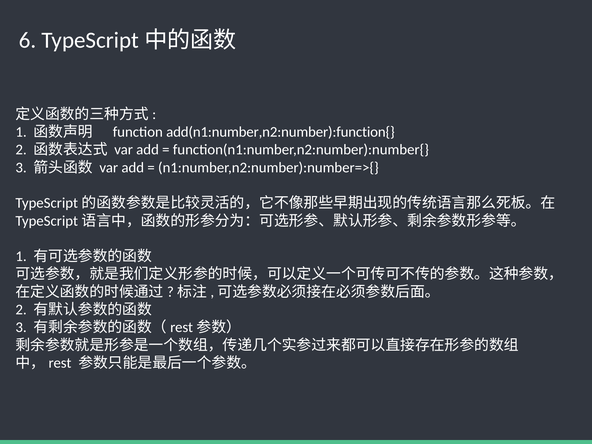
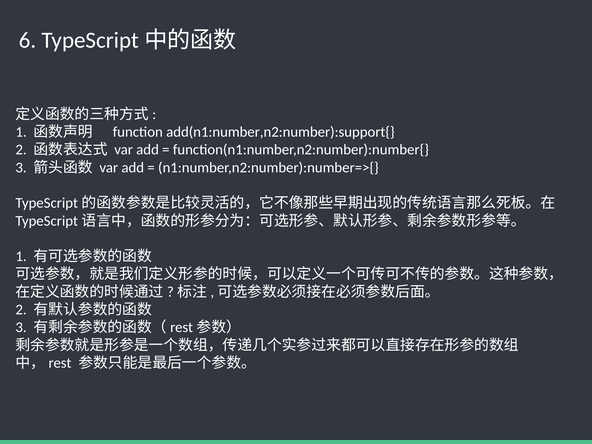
add(n1:number,n2:number):function{: add(n1:number,n2:number):function{ -> add(n1:number,n2:number):support{
